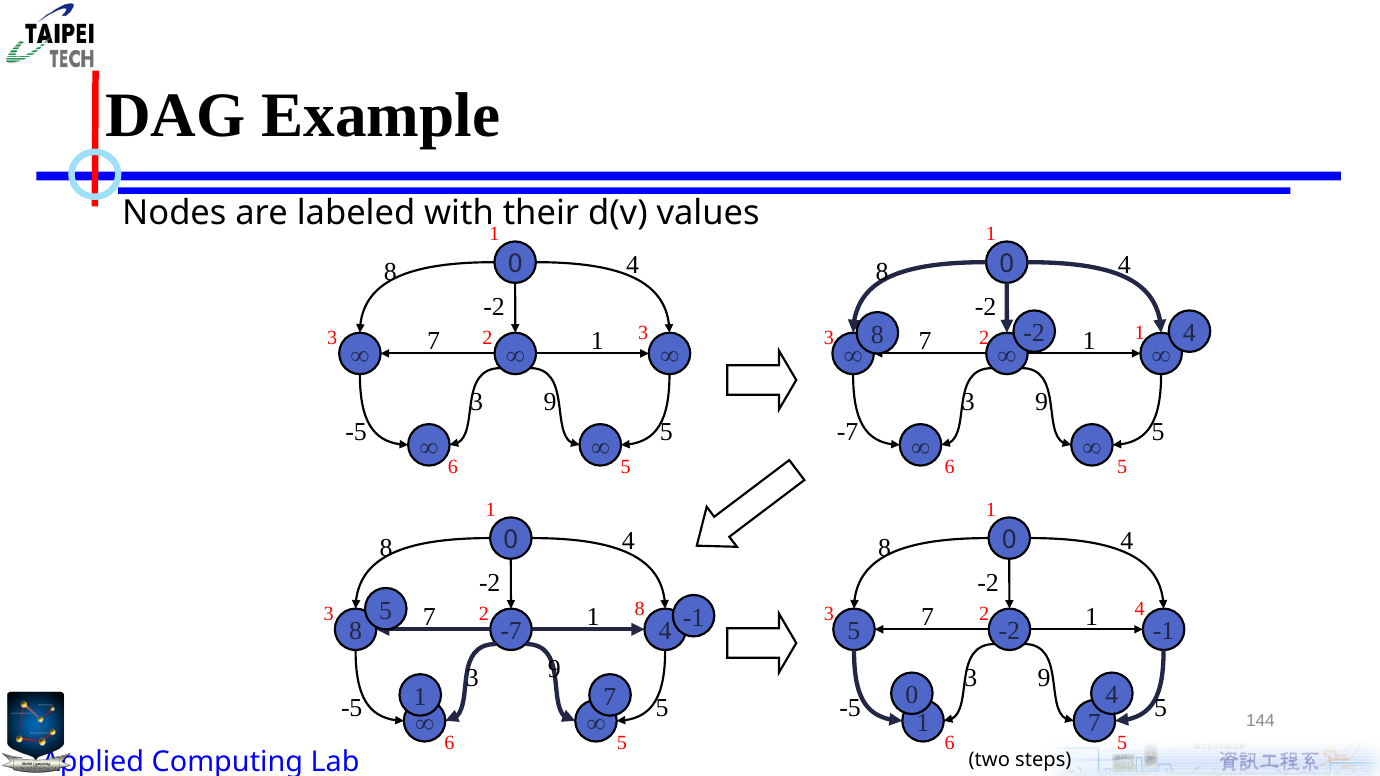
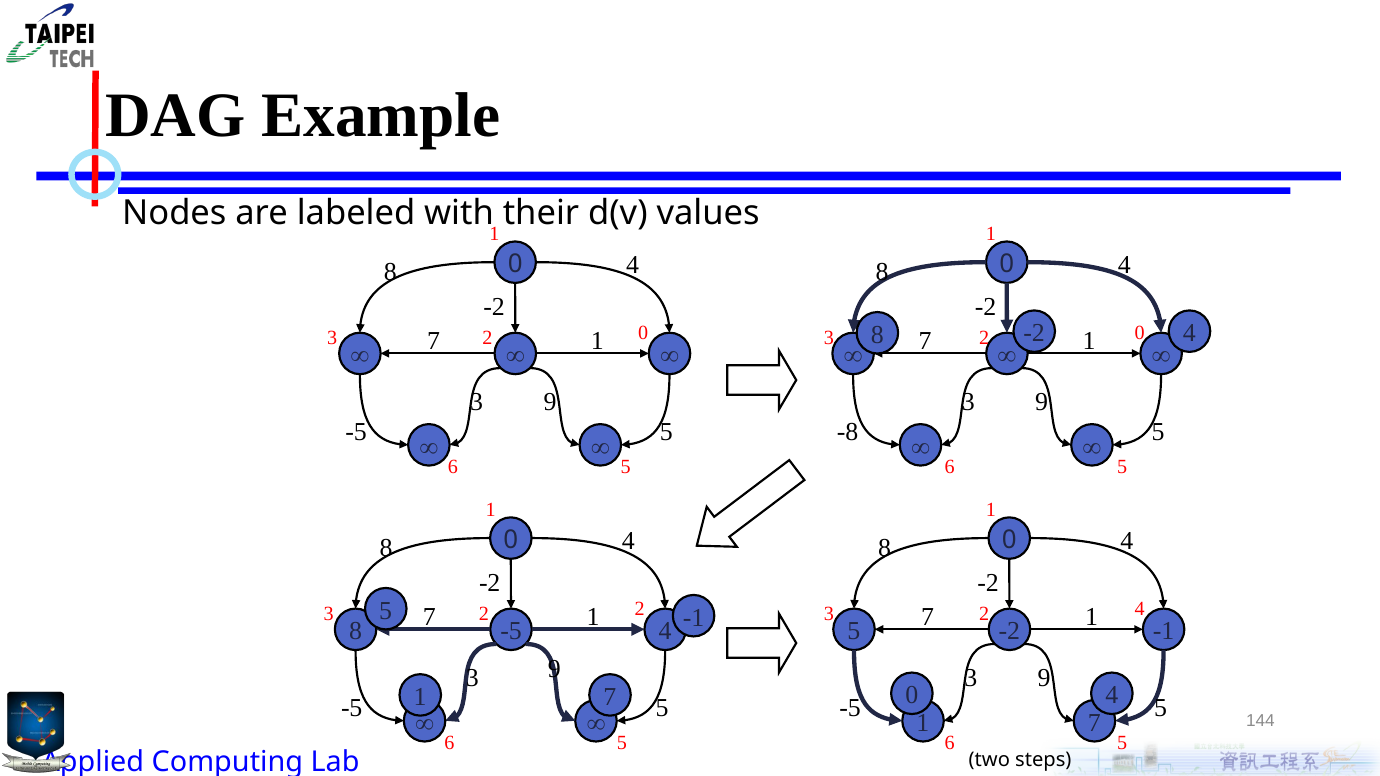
3 at (643, 333): 3 -> 0
1 at (1140, 333): 1 -> 0
-7 at (848, 432): -7 -> -8
2 8: 8 -> 2
-7 at (511, 631): -7 -> -5
